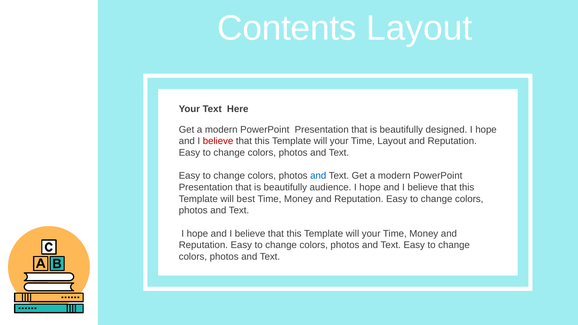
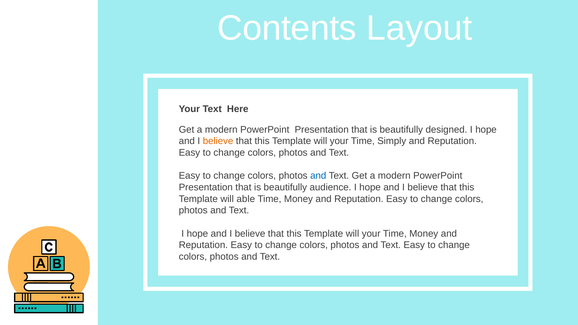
believe at (218, 141) colour: red -> orange
Time Layout: Layout -> Simply
best: best -> able
